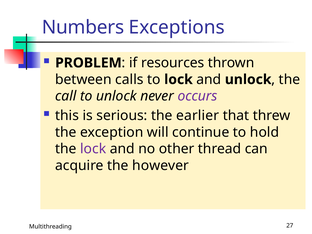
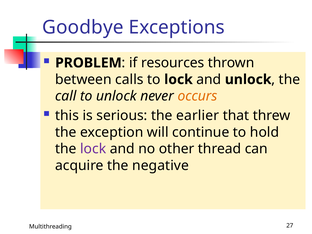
Numbers: Numbers -> Goodbye
occurs colour: purple -> orange
however: however -> negative
